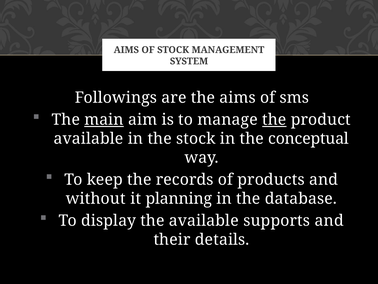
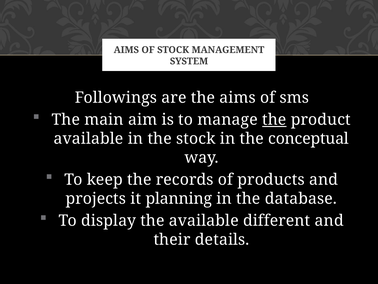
main underline: present -> none
without: without -> projects
supports: supports -> different
